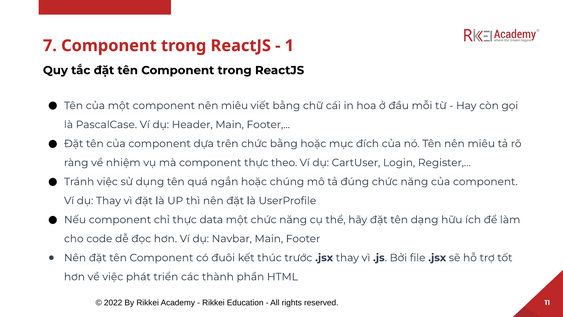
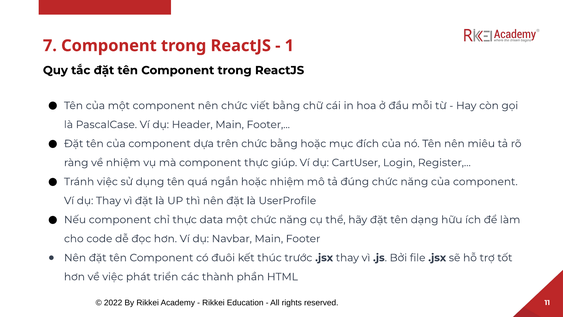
component nên miêu: miêu -> chức
theo: theo -> giúp
hoặc chúng: chúng -> nhiệm
